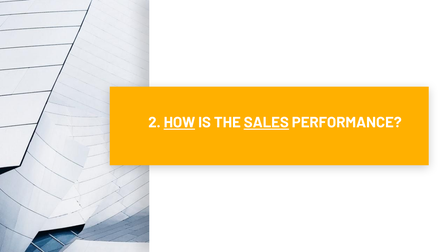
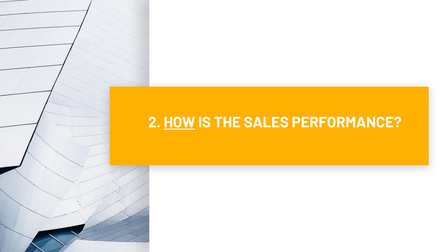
SALES underline: present -> none
